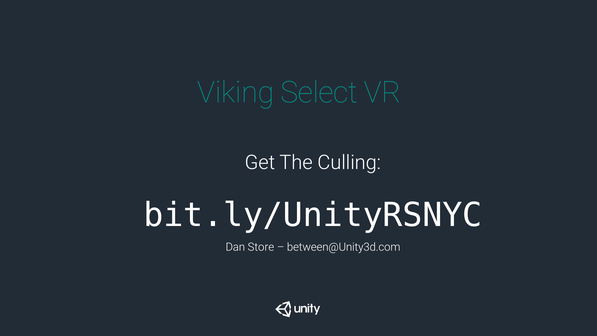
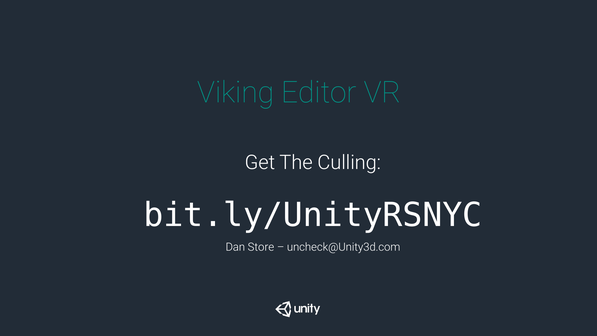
Select: Select -> Editor
between@Unity3d.com: between@Unity3d.com -> uncheck@Unity3d.com
